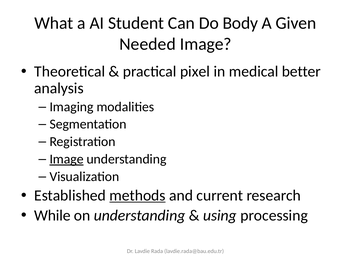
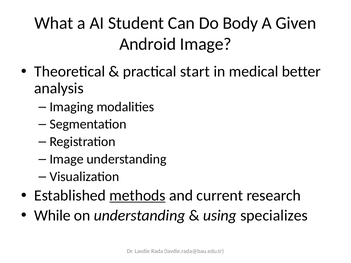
Needed: Needed -> Android
pixel: pixel -> start
Image at (67, 159) underline: present -> none
processing: processing -> specializes
